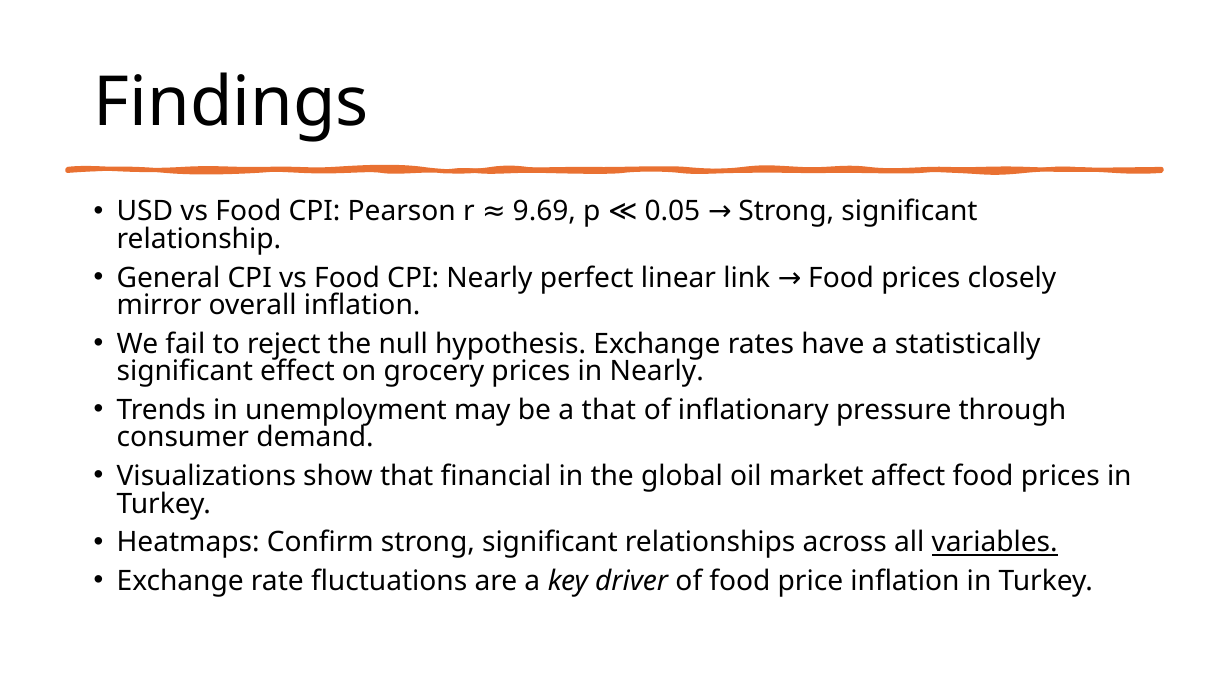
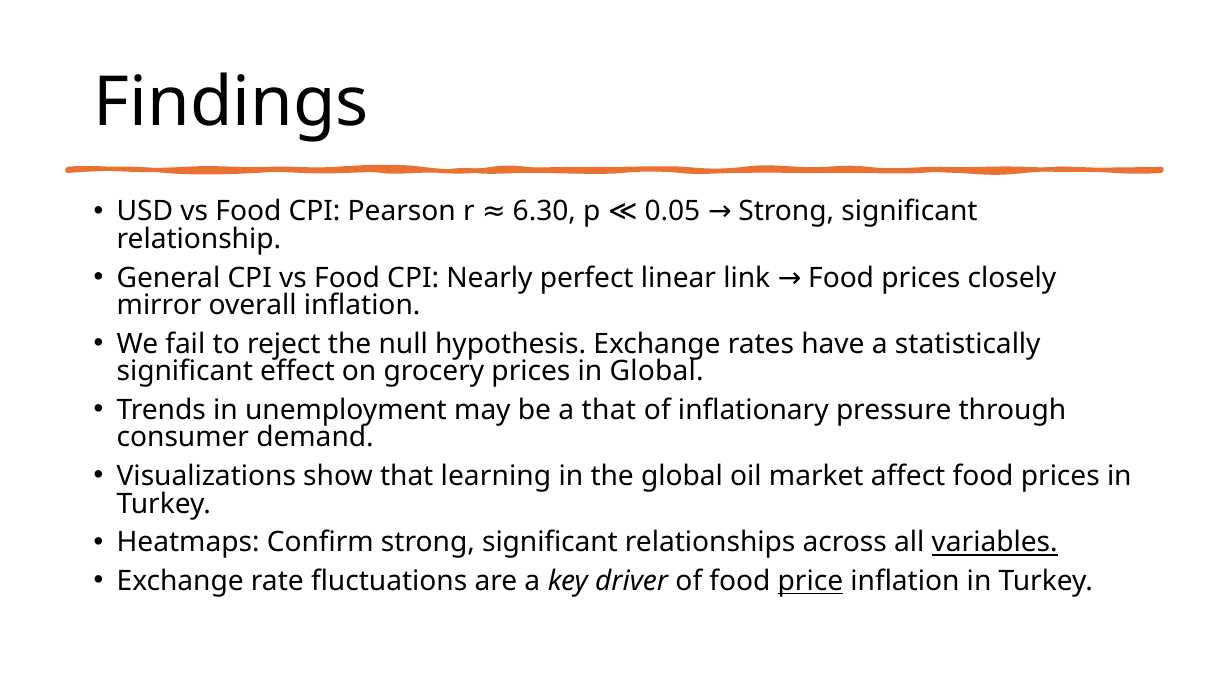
9.69: 9.69 -> 6.30
in Nearly: Nearly -> Global
financial: financial -> learning
price underline: none -> present
